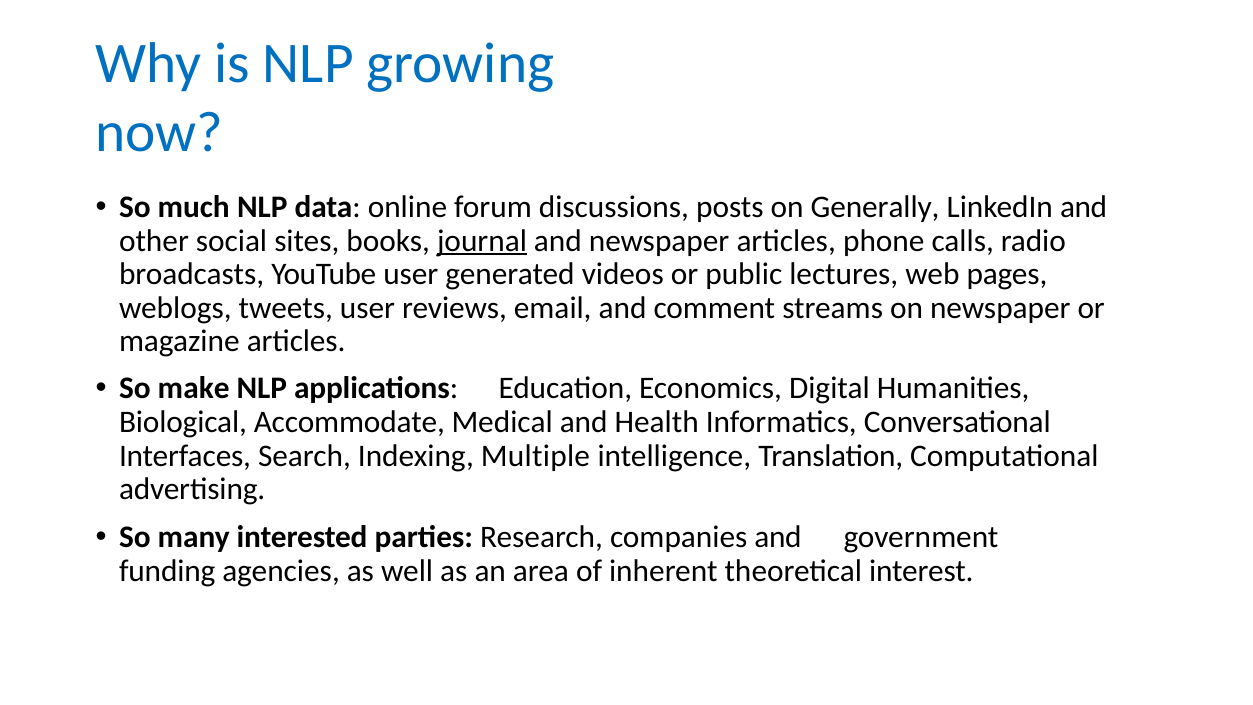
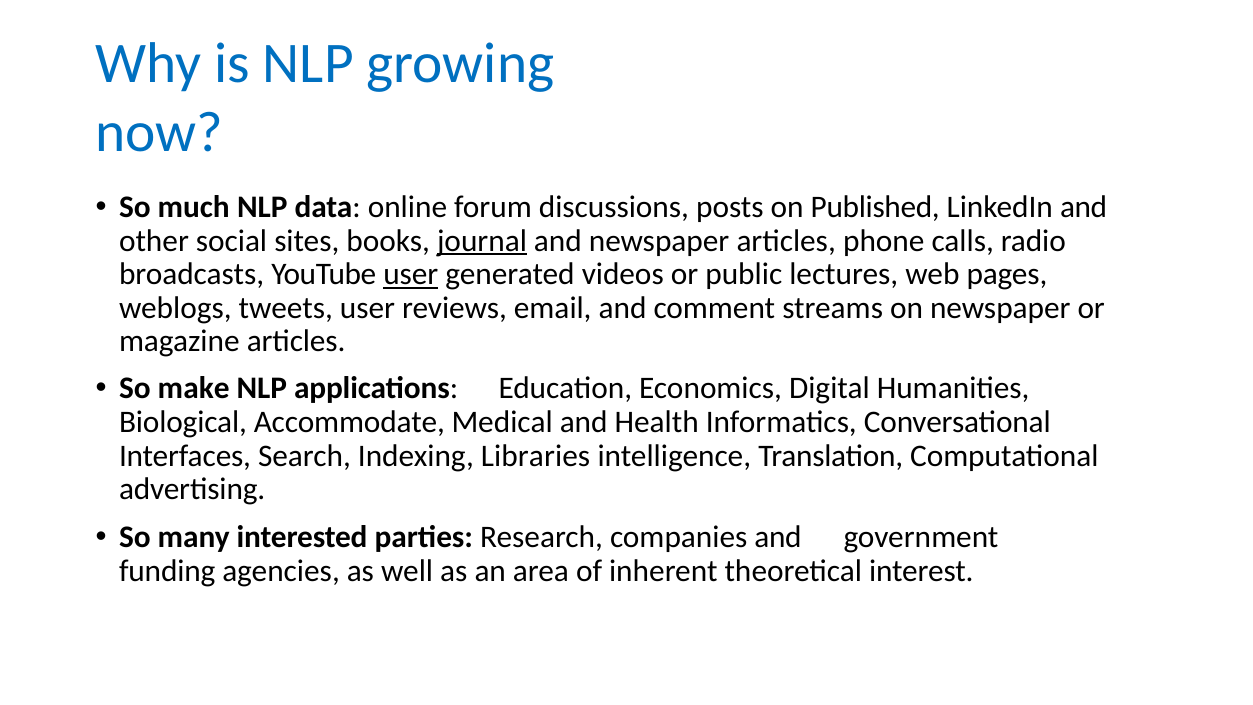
Generally: Generally -> Published
user at (411, 274) underline: none -> present
Multiple: Multiple -> Libraries
